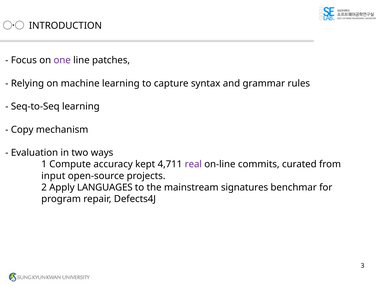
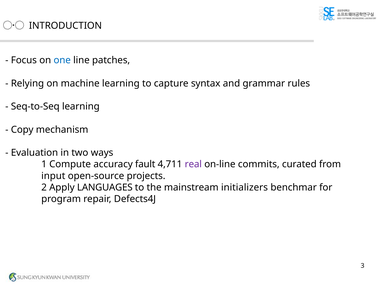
one colour: purple -> blue
kept: kept -> fault
signatures: signatures -> initializers
